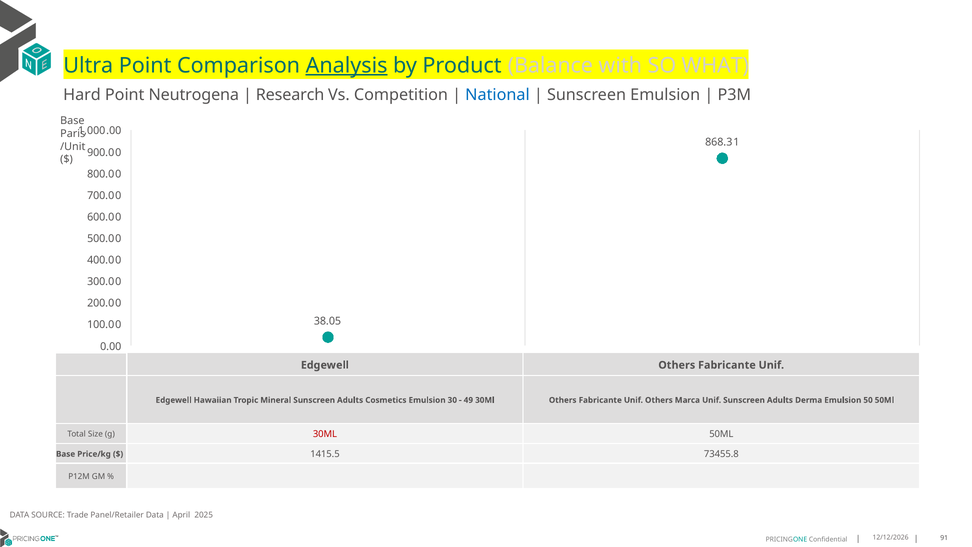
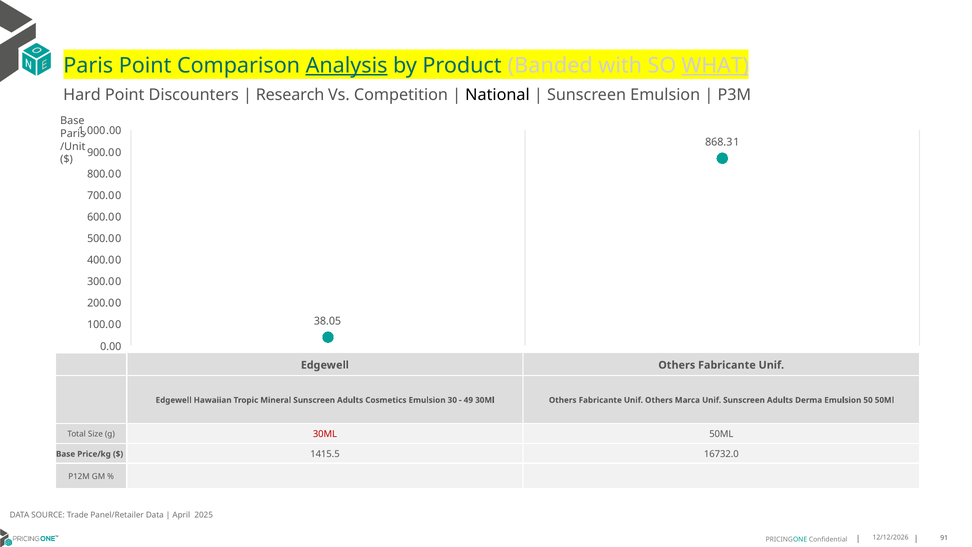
Ultra at (88, 65): Ultra -> Paris
Balance: Balance -> Banded
WHAT underline: none -> present
Neutrogena: Neutrogena -> Discounters
National colour: blue -> black
73455.8: 73455.8 -> 16732.0
